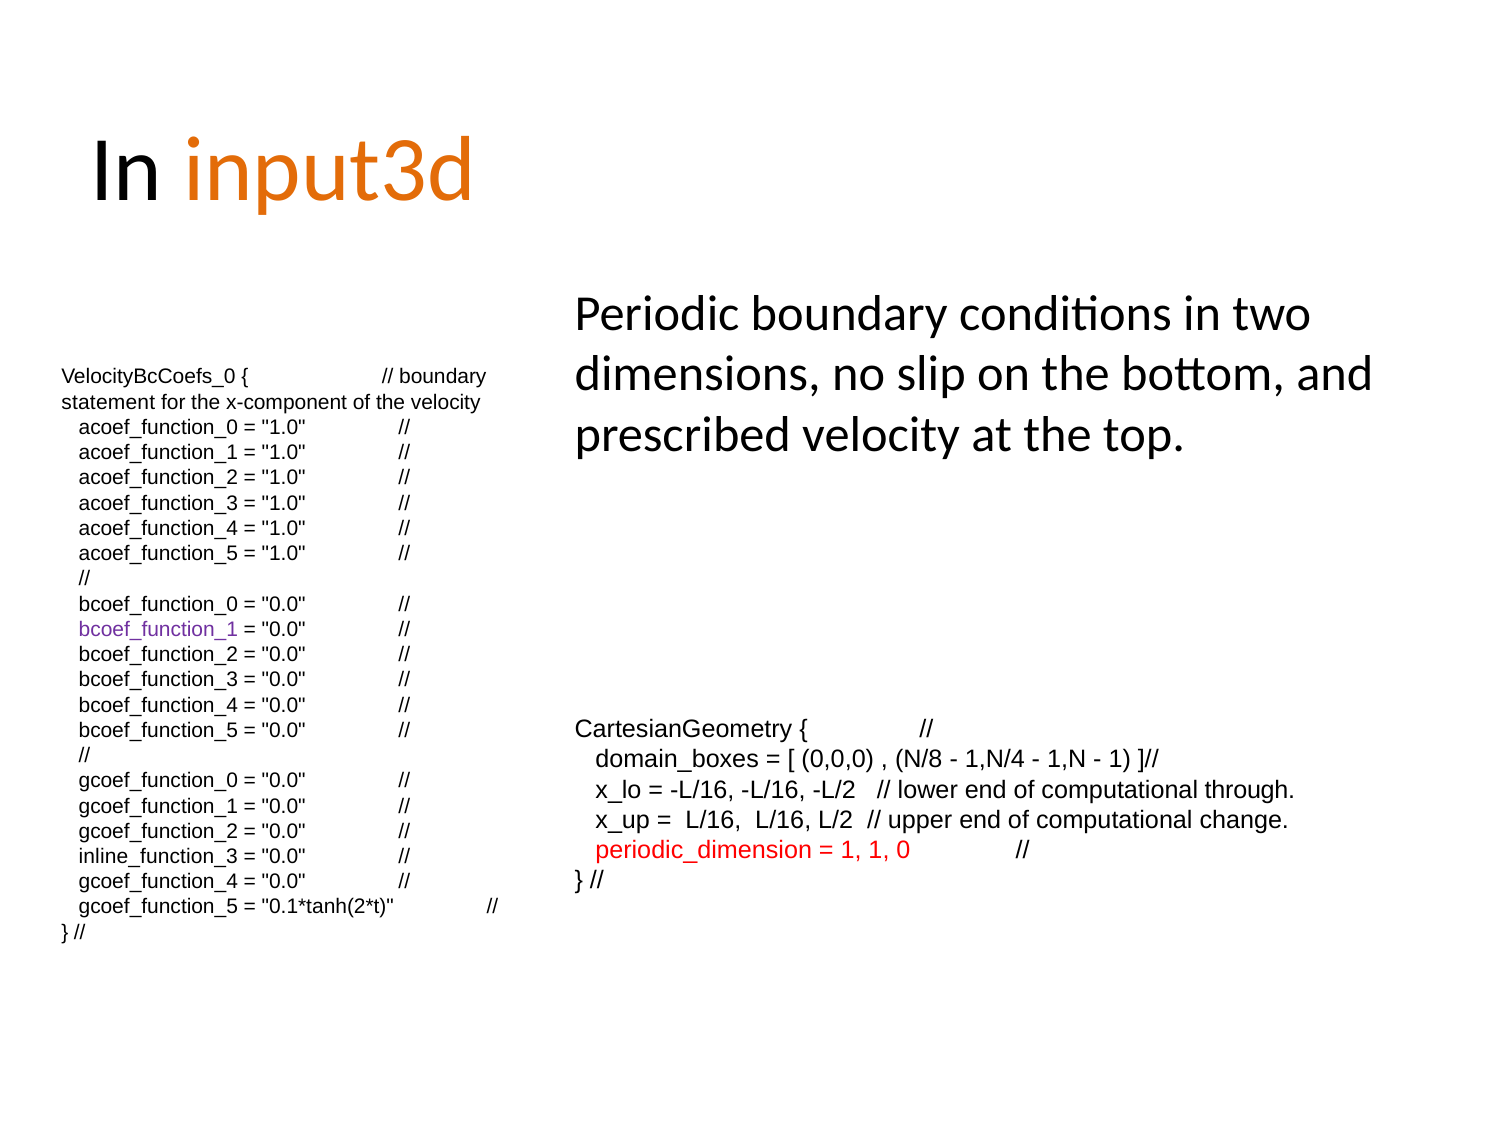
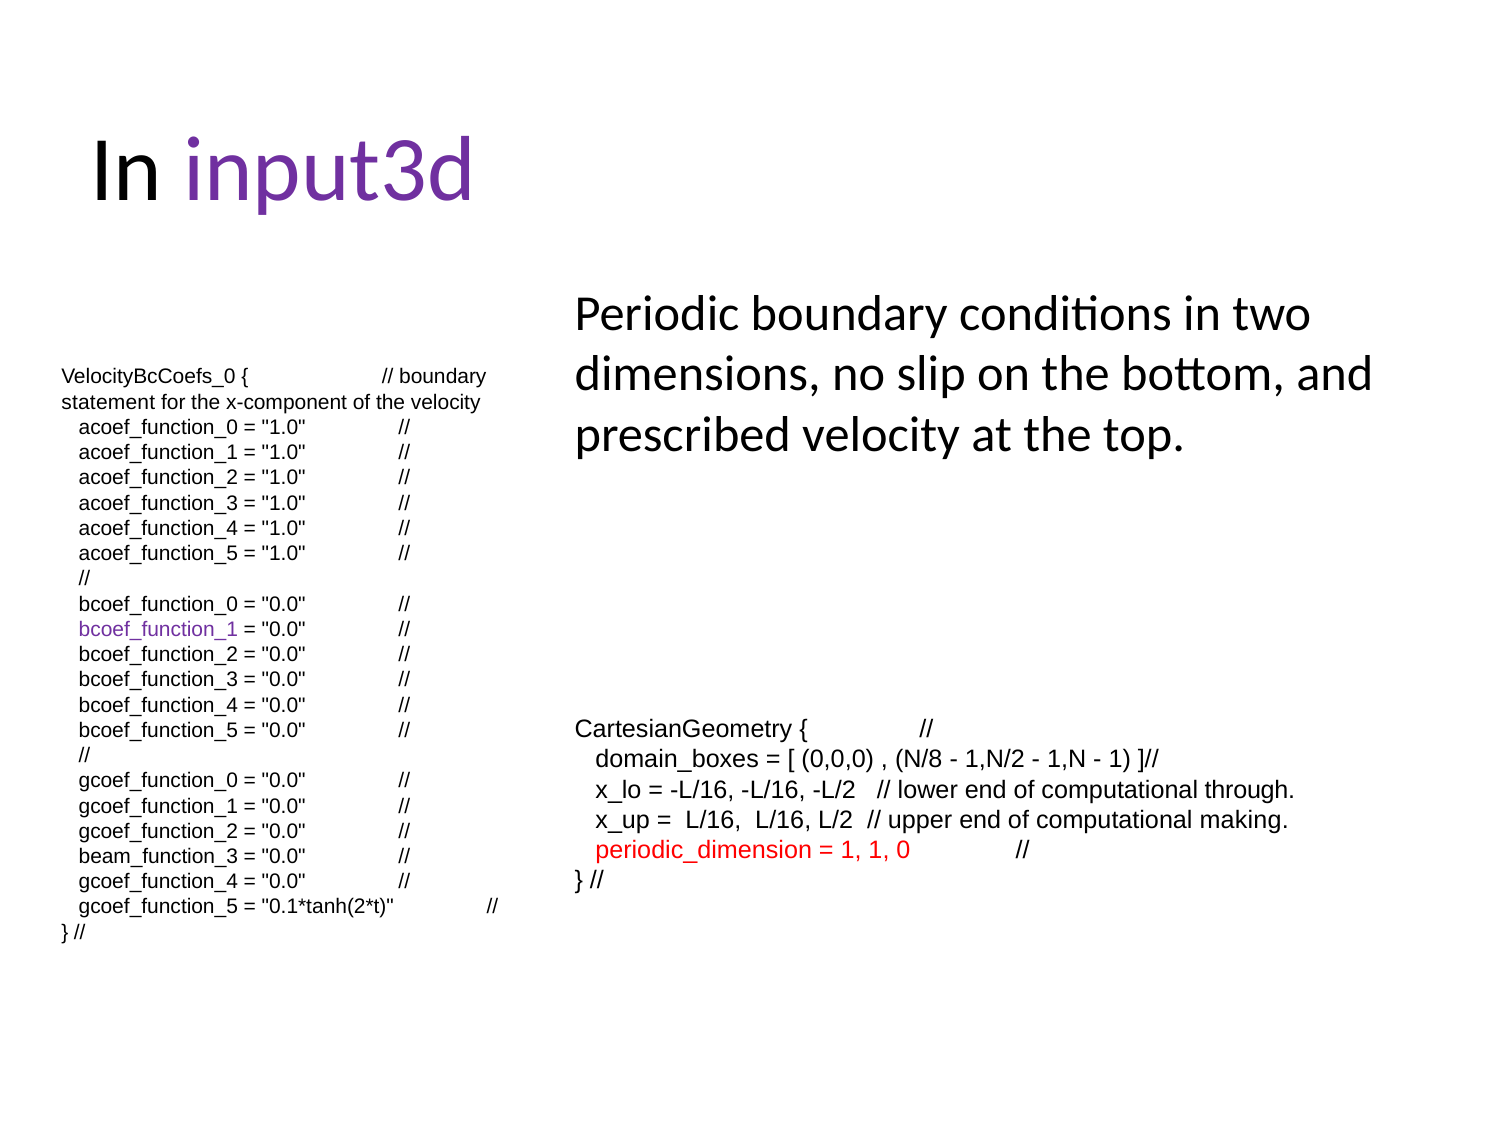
input3d colour: orange -> purple
1,N/4: 1,N/4 -> 1,N/2
change: change -> making
inline_function_3: inline_function_3 -> beam_function_3
